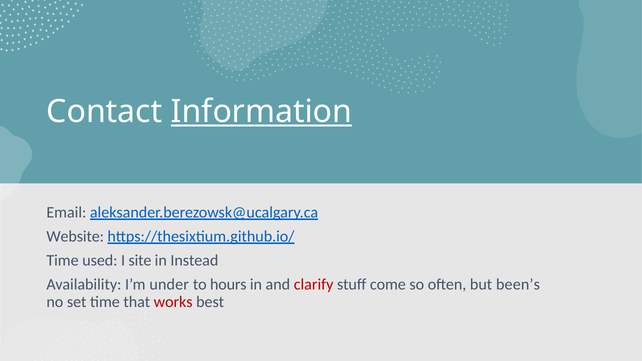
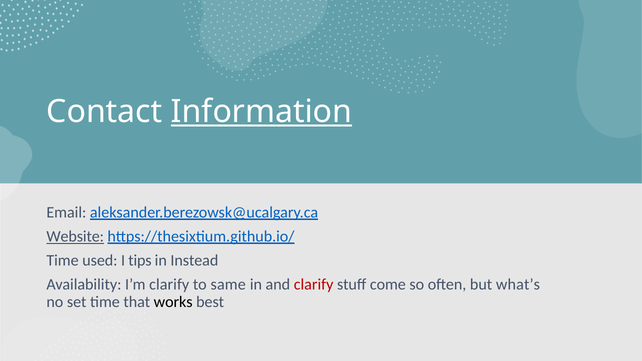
Website underline: none -> present
site: site -> tips
I’m under: under -> clarify
hours: hours -> same
been’s: been’s -> what’s
works colour: red -> black
